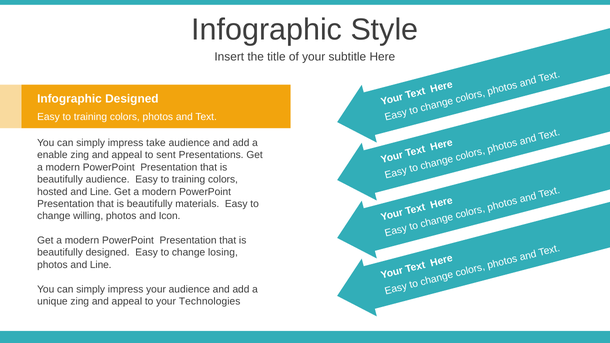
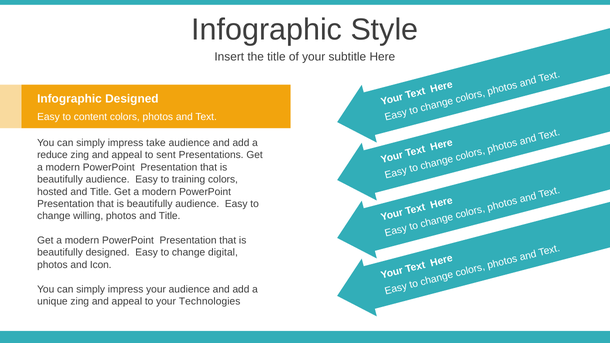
training at (90, 117): training -> content
enable: enable -> reduce
Line at (101, 192): Line -> Title
materials at (197, 204): materials -> audience
photos and Icon: Icon -> Title
losing: losing -> digital
photos and Line: Line -> Icon
